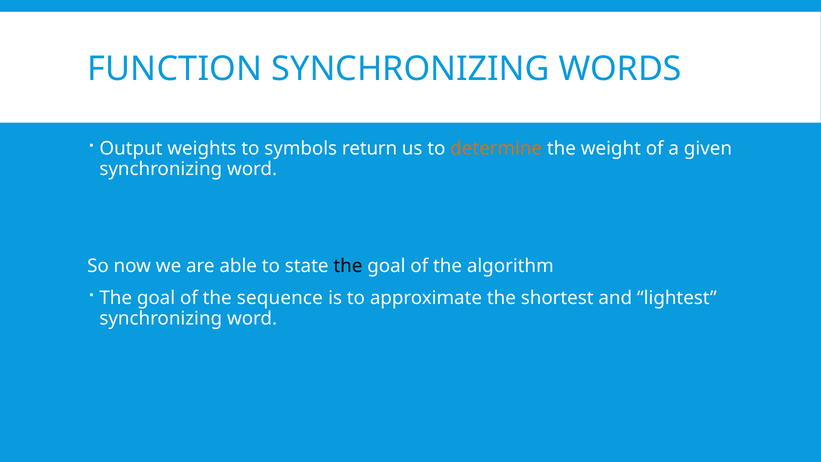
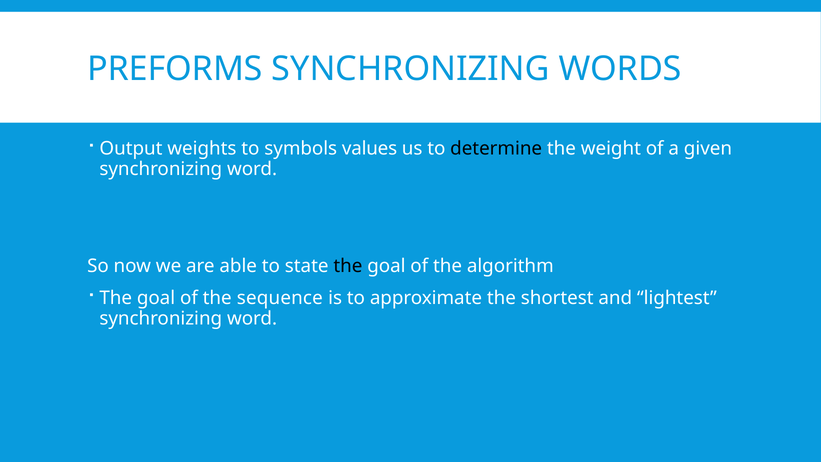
FUNCTION: FUNCTION -> PREFORMS
return: return -> values
determine colour: orange -> black
